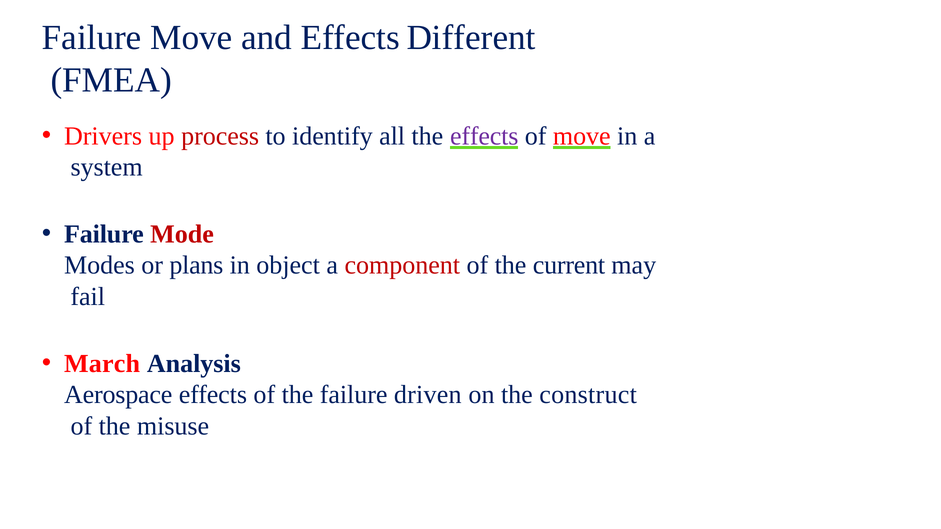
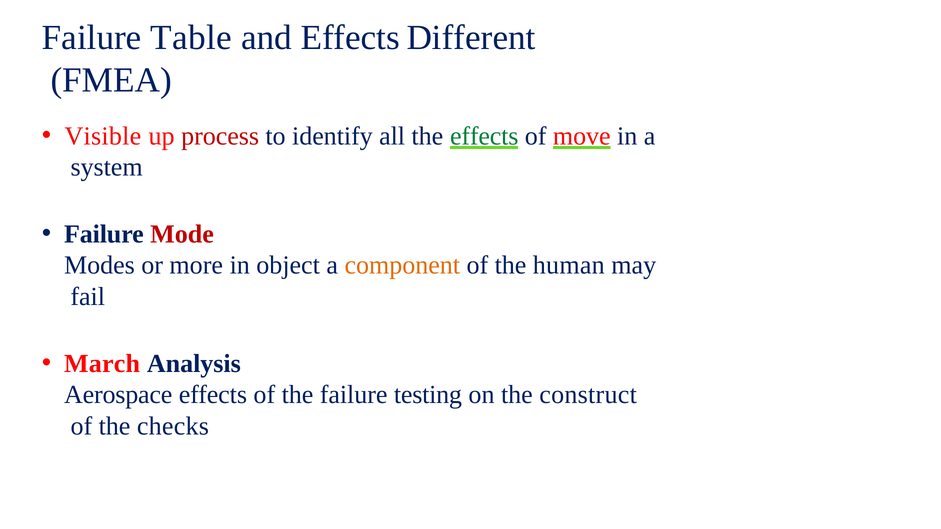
Failure Move: Move -> Table
Drivers: Drivers -> Visible
effects at (484, 136) colour: purple -> green
plans: plans -> more
component colour: red -> orange
current: current -> human
driven: driven -> testing
misuse: misuse -> checks
